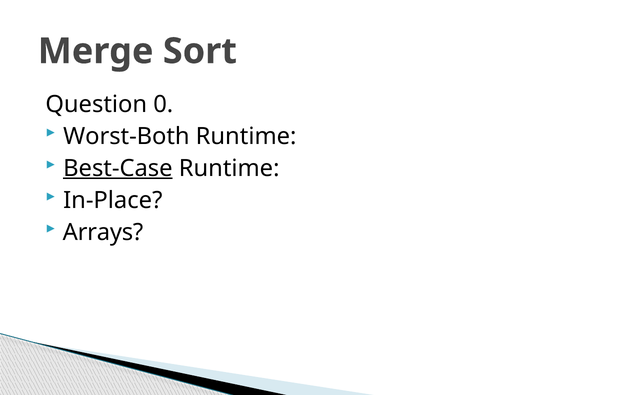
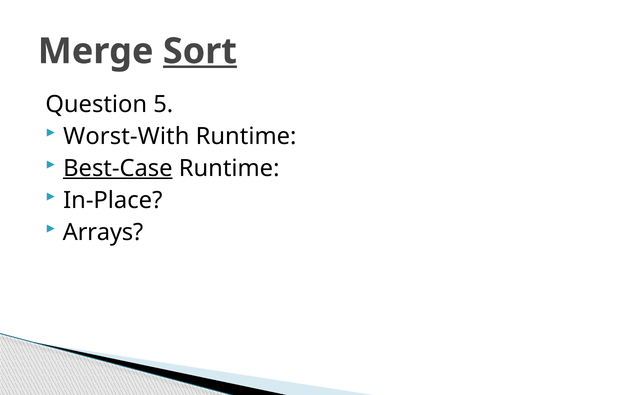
Sort underline: none -> present
0: 0 -> 5
Worst-Both: Worst-Both -> Worst-With
